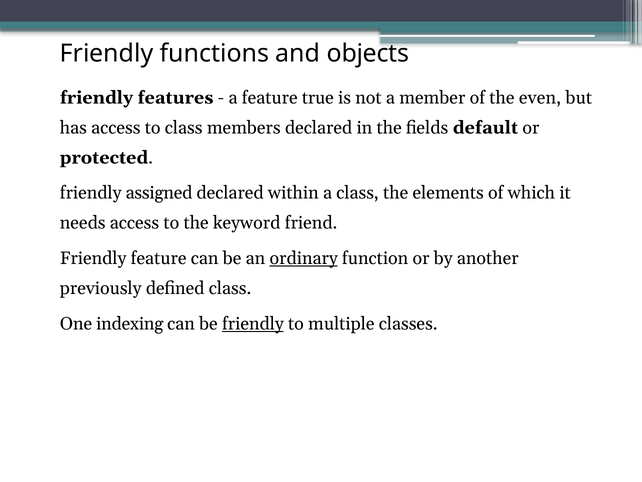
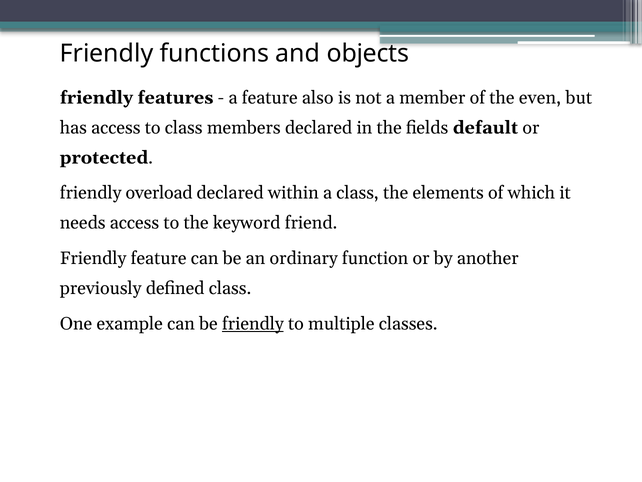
true: true -> also
assigned: assigned -> overload
ordinary underline: present -> none
indexing: indexing -> example
